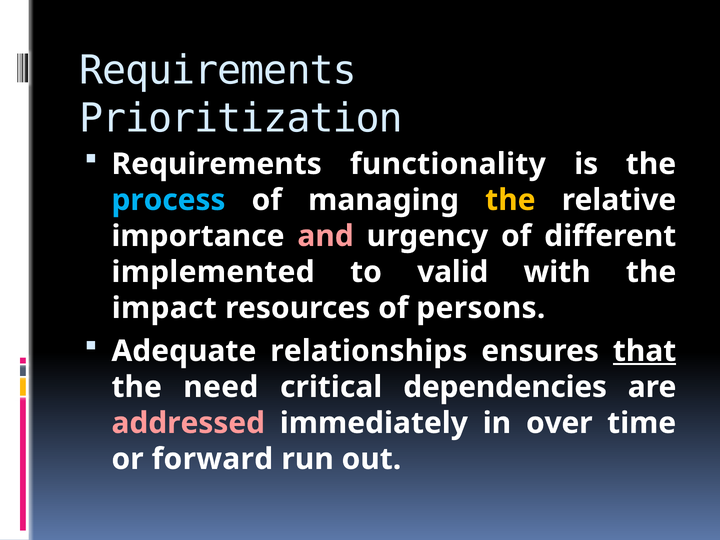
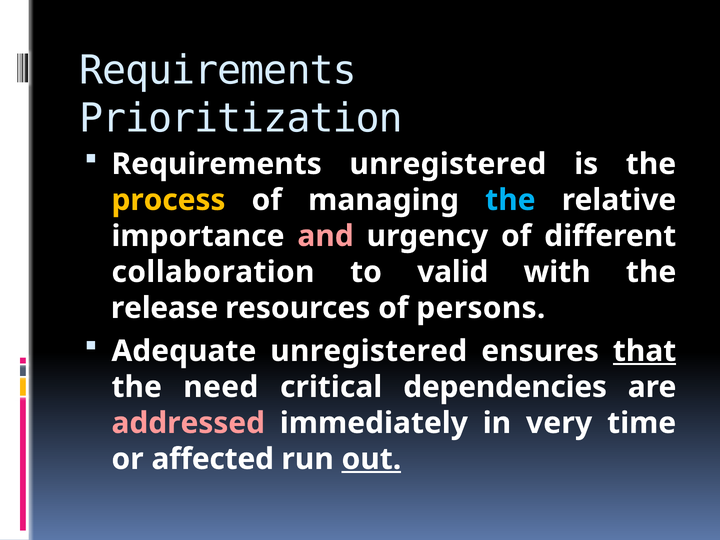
Requirements functionality: functionality -> unregistered
process colour: light blue -> yellow
the at (510, 200) colour: yellow -> light blue
implemented: implemented -> collaboration
impact: impact -> release
Adequate relationships: relationships -> unregistered
over: over -> very
forward: forward -> affected
out underline: none -> present
